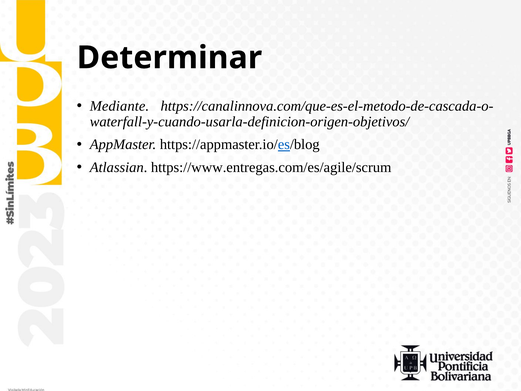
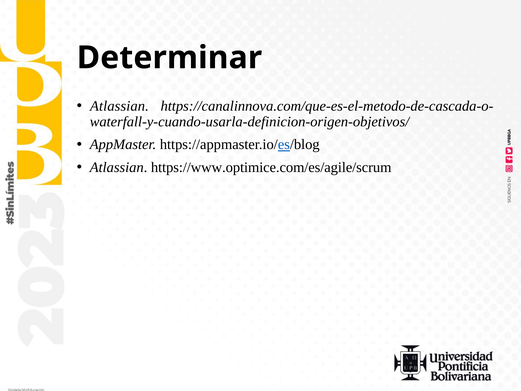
Mediante at (119, 106): Mediante -> Atlassian
https://www.entregas.com/es/agile/scrum: https://www.entregas.com/es/agile/scrum -> https://www.optimice.com/es/agile/scrum
